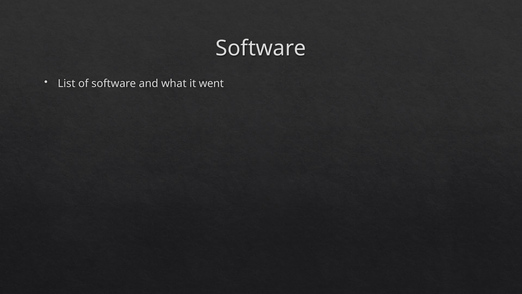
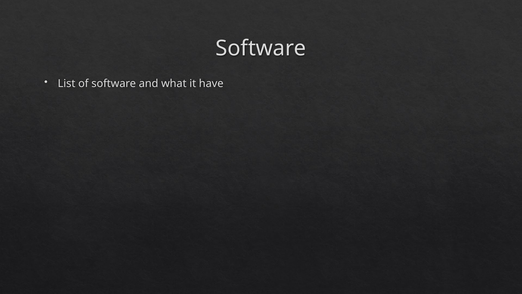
went: went -> have
